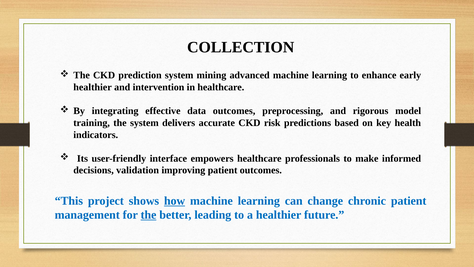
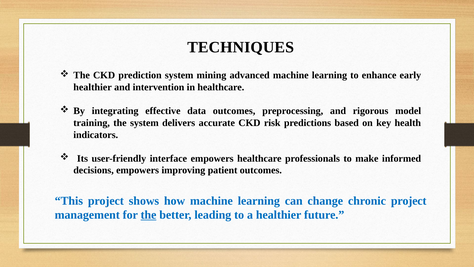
COLLECTION: COLLECTION -> TECHNIQUES
decisions validation: validation -> empowers
how underline: present -> none
chronic patient: patient -> project
